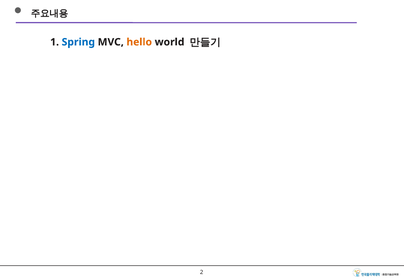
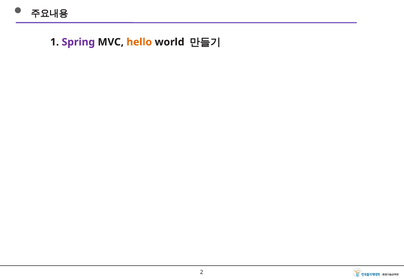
Spring colour: blue -> purple
